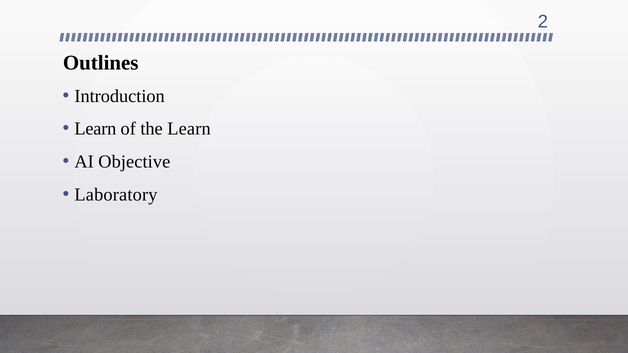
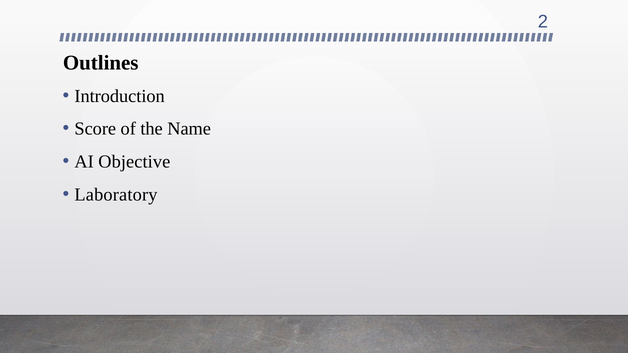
Learn at (95, 129): Learn -> Score
the Learn: Learn -> Name
